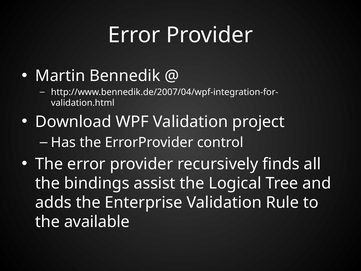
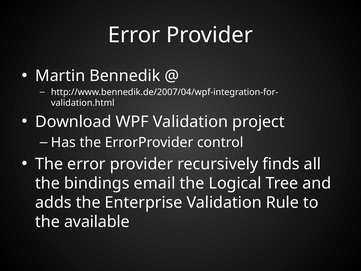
assist: assist -> email
